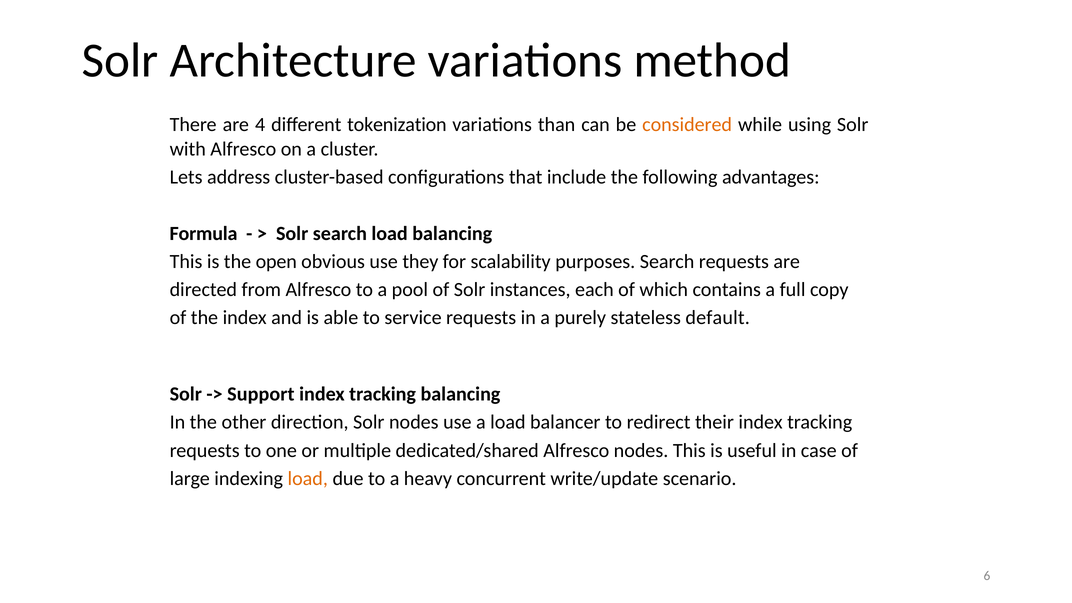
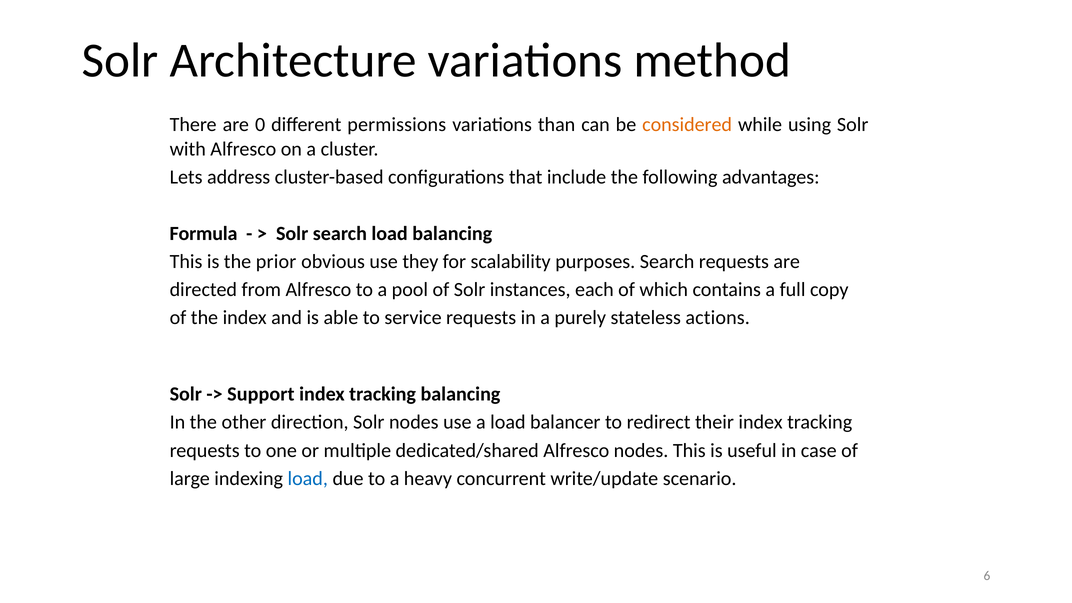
4: 4 -> 0
tokenization: tokenization -> permissions
open: open -> prior
default: default -> actions
load at (308, 479) colour: orange -> blue
